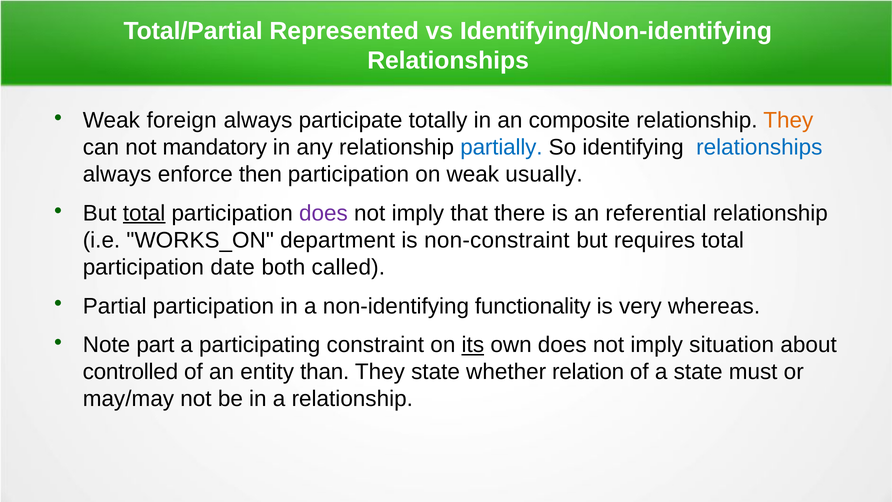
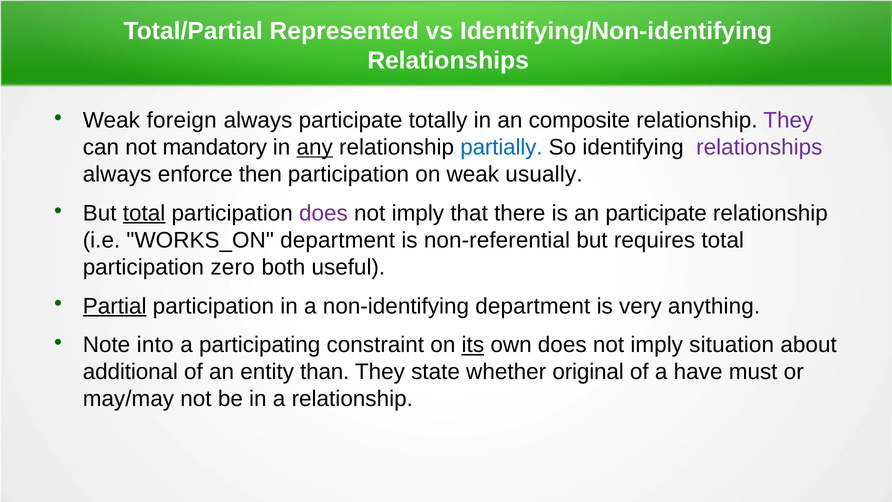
They at (788, 120) colour: orange -> purple
any underline: none -> present
relationships at (759, 147) colour: blue -> purple
an referential: referential -> participate
non-constraint: non-constraint -> non-referential
date: date -> zero
called: called -> useful
Partial underline: none -> present
non-identifying functionality: functionality -> department
whereas: whereas -> anything
part: part -> into
controlled: controlled -> additional
relation: relation -> original
a state: state -> have
